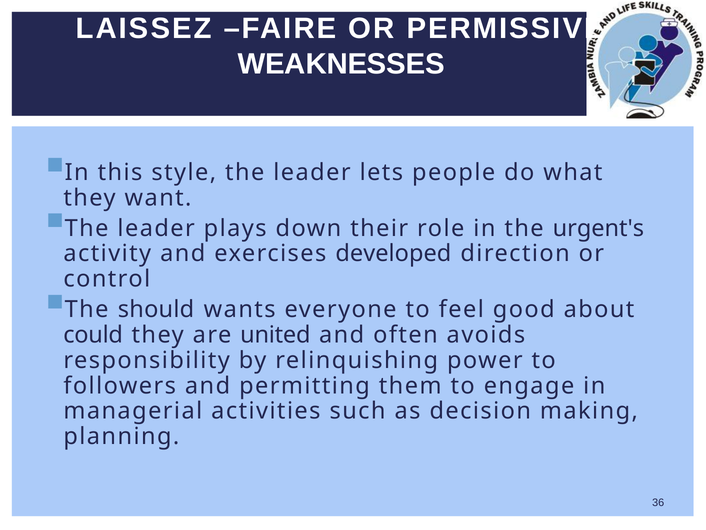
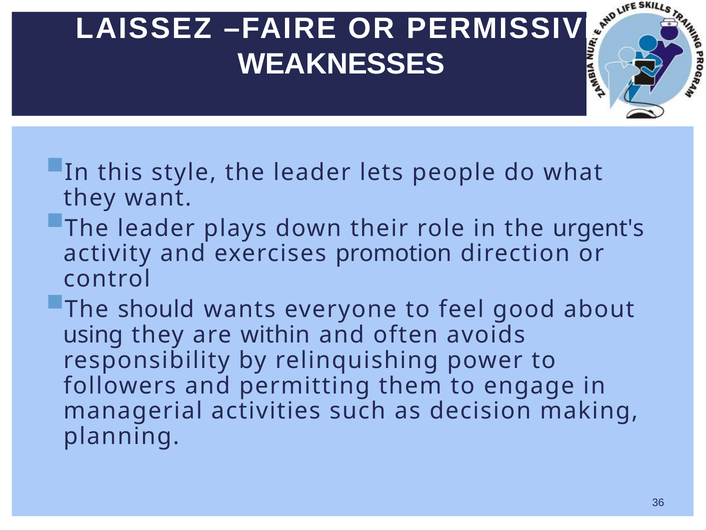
developed: developed -> promotion
could: could -> using
united: united -> within
